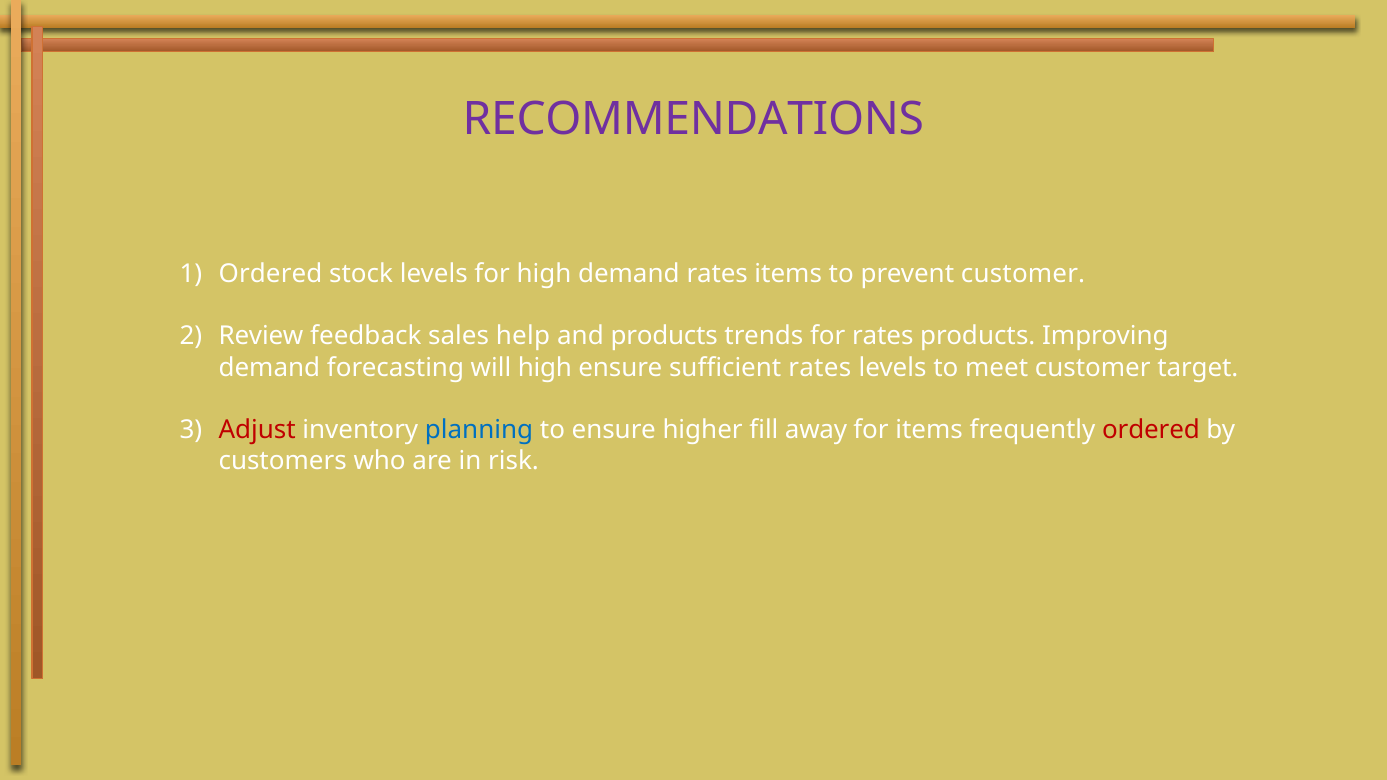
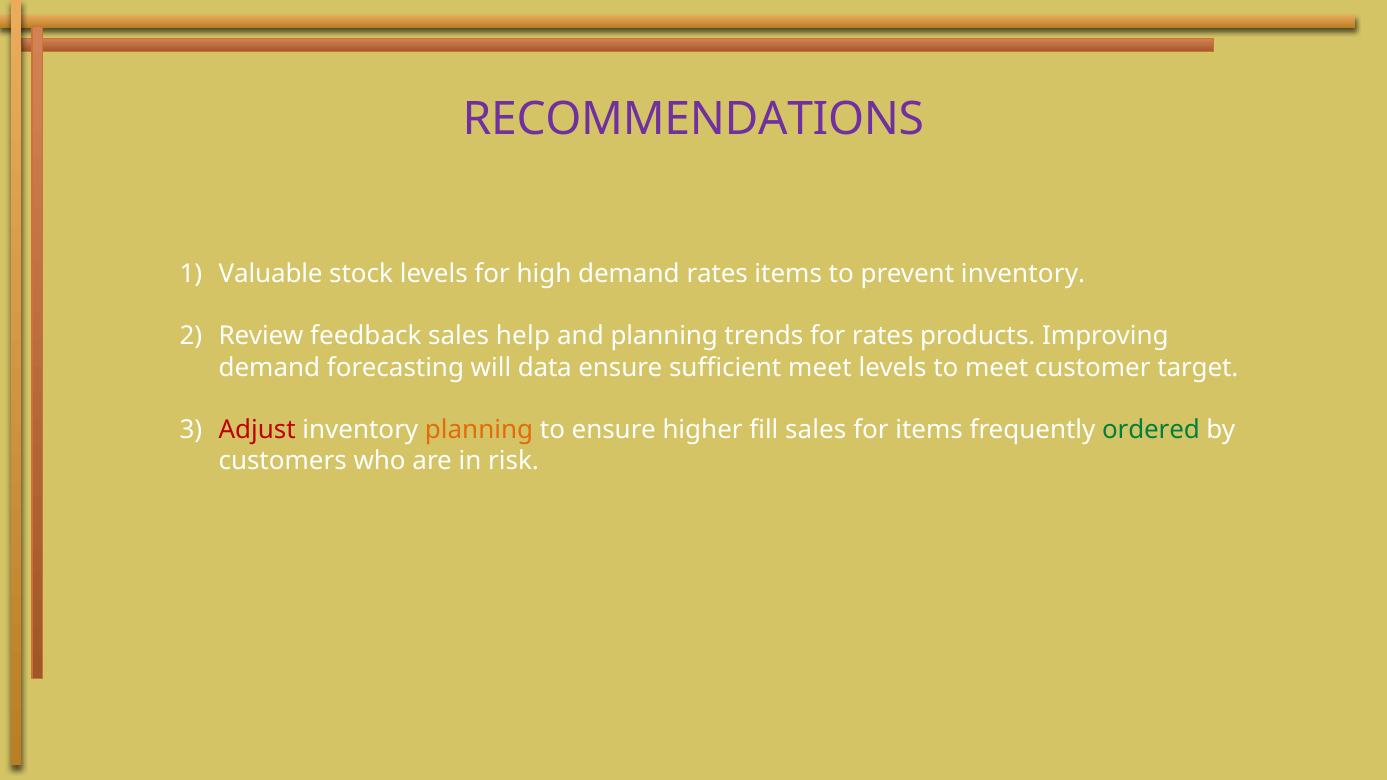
Ordered at (270, 274): Ordered -> Valuable
prevent customer: customer -> inventory
and products: products -> planning
will high: high -> data
sufficient rates: rates -> meet
planning at (479, 430) colour: blue -> orange
fill away: away -> sales
ordered at (1151, 430) colour: red -> green
